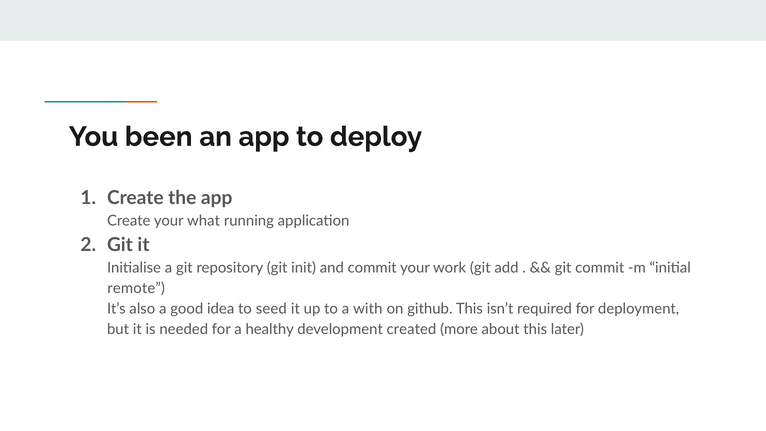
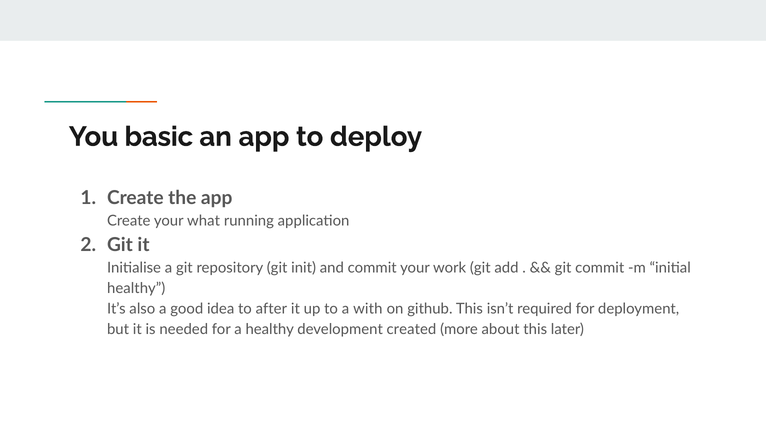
been: been -> basic
remote at (136, 288): remote -> healthy
seed: seed -> after
